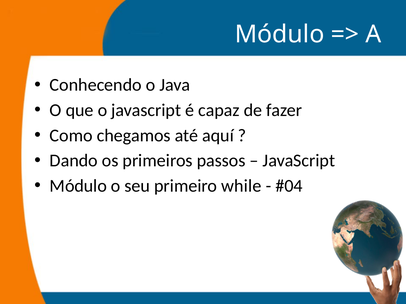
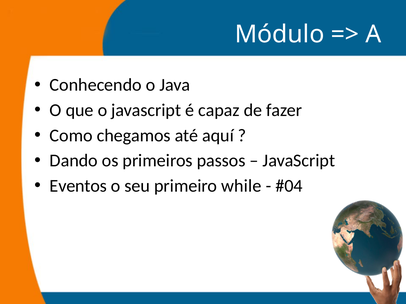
Módulo at (78, 186): Módulo -> Eventos
